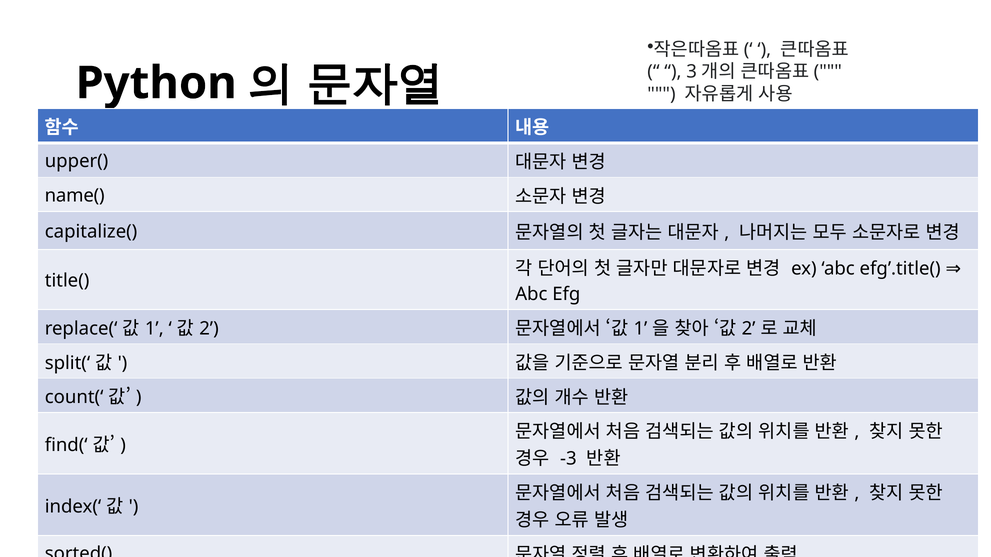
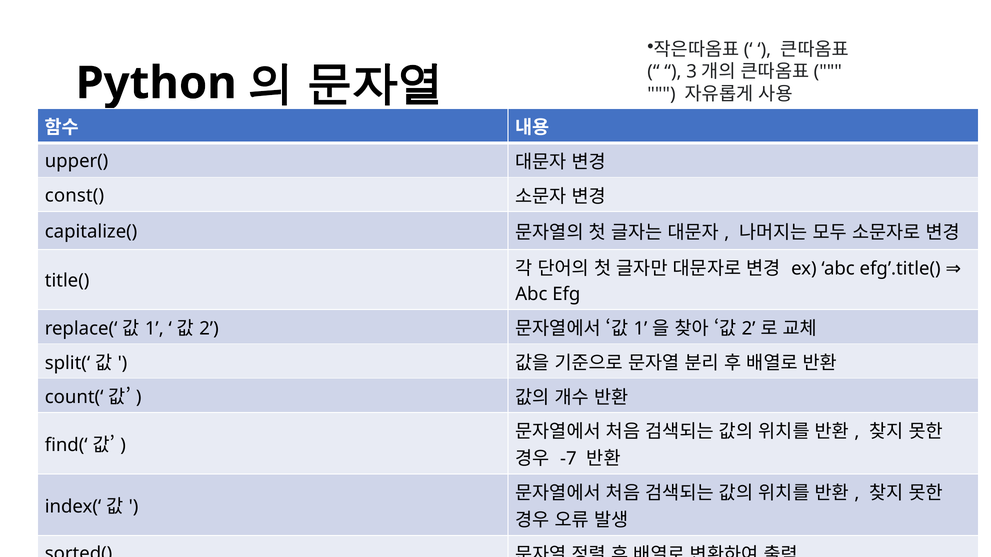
name(: name( -> const(
-3: -3 -> -7
